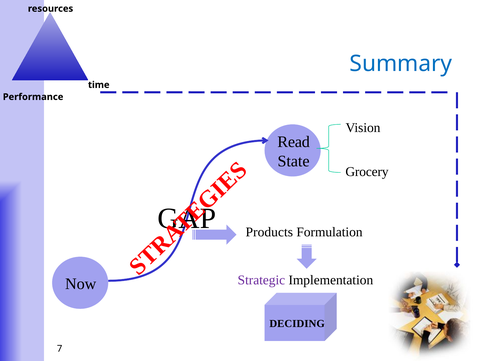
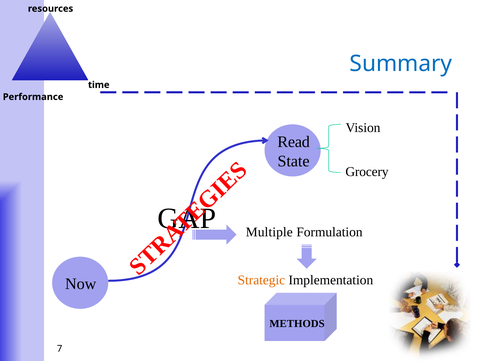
Products: Products -> Multiple
Strategic colour: purple -> orange
DECIDING: DECIDING -> METHODS
